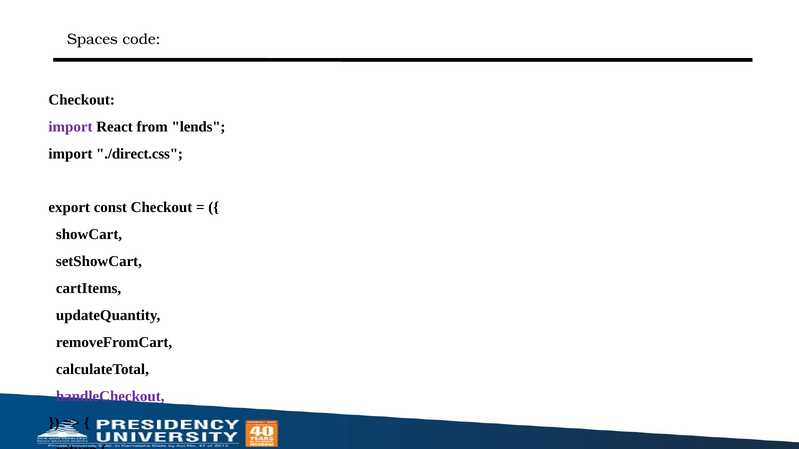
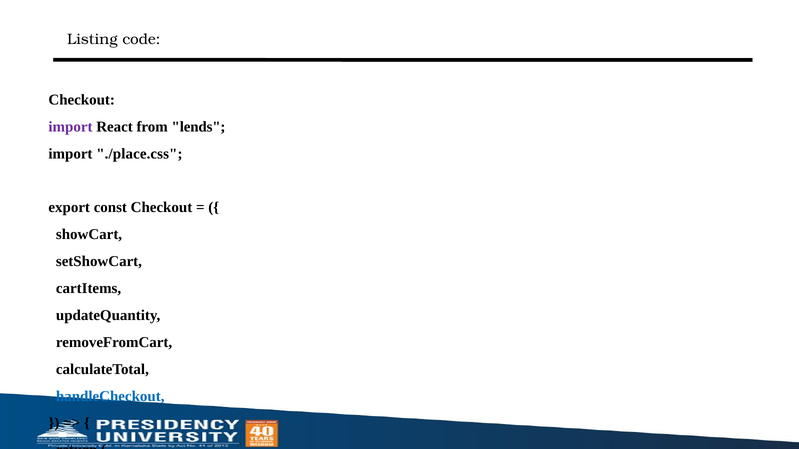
Spaces: Spaces -> Listing
./direct.css: ./direct.css -> ./place.css
handleCheckout colour: purple -> blue
